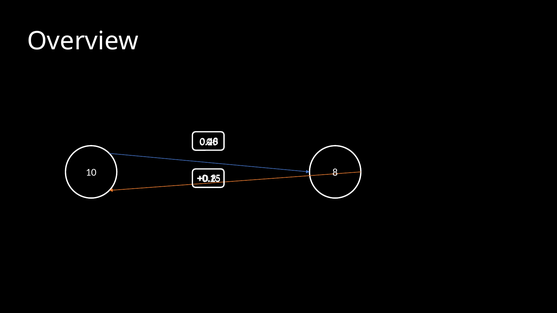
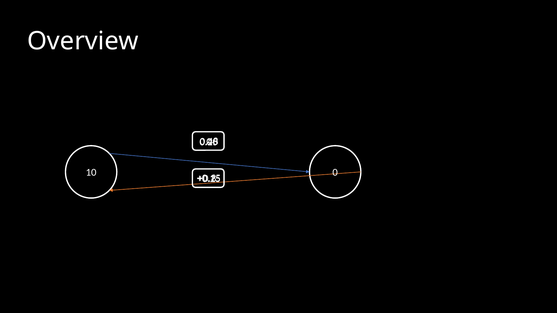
10 8: 8 -> 0
